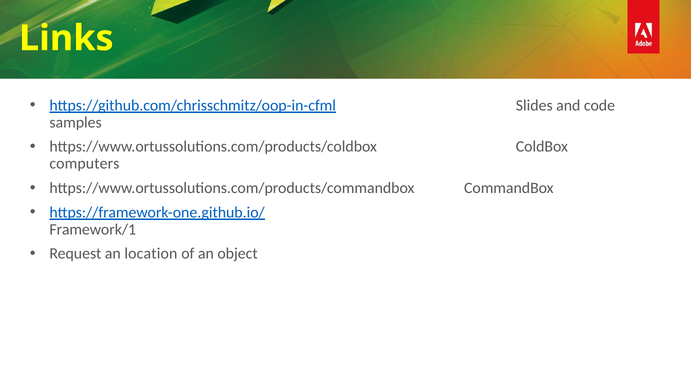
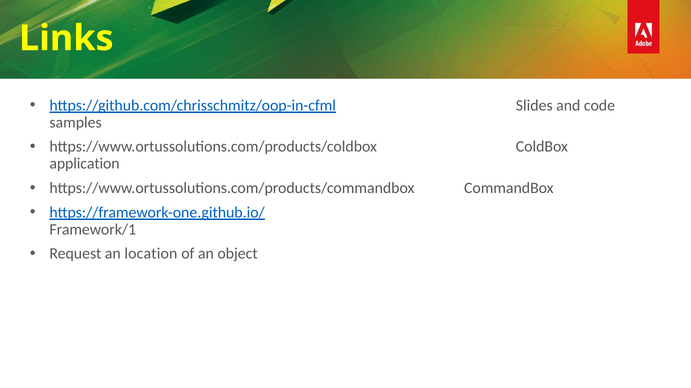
computers: computers -> application
